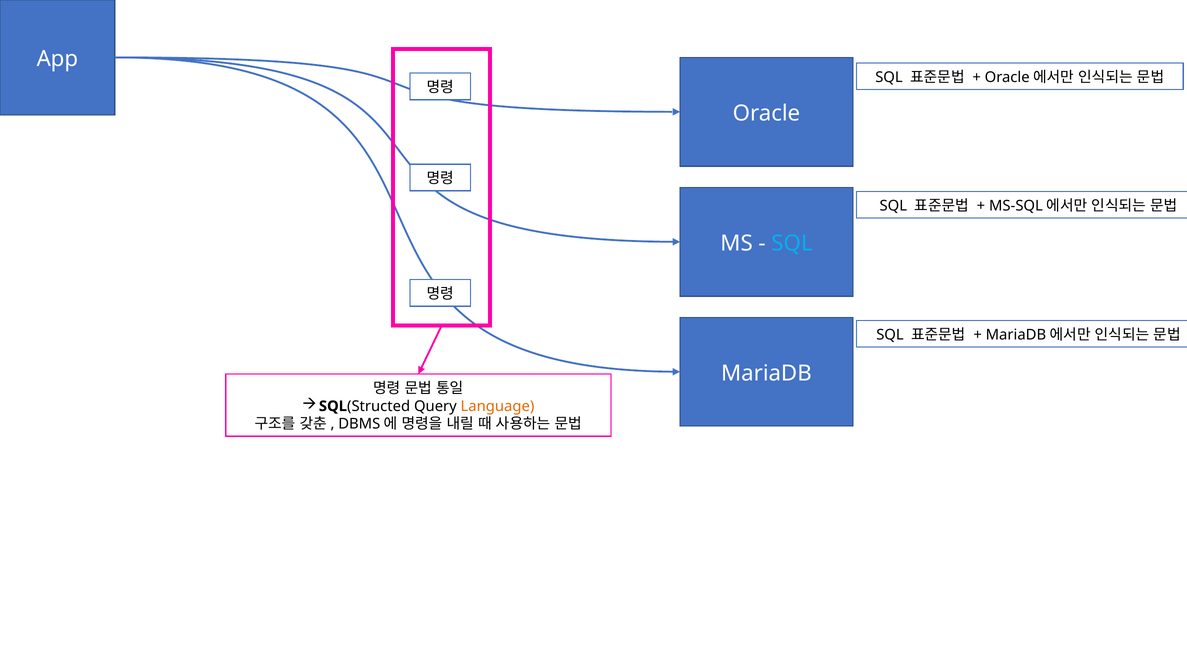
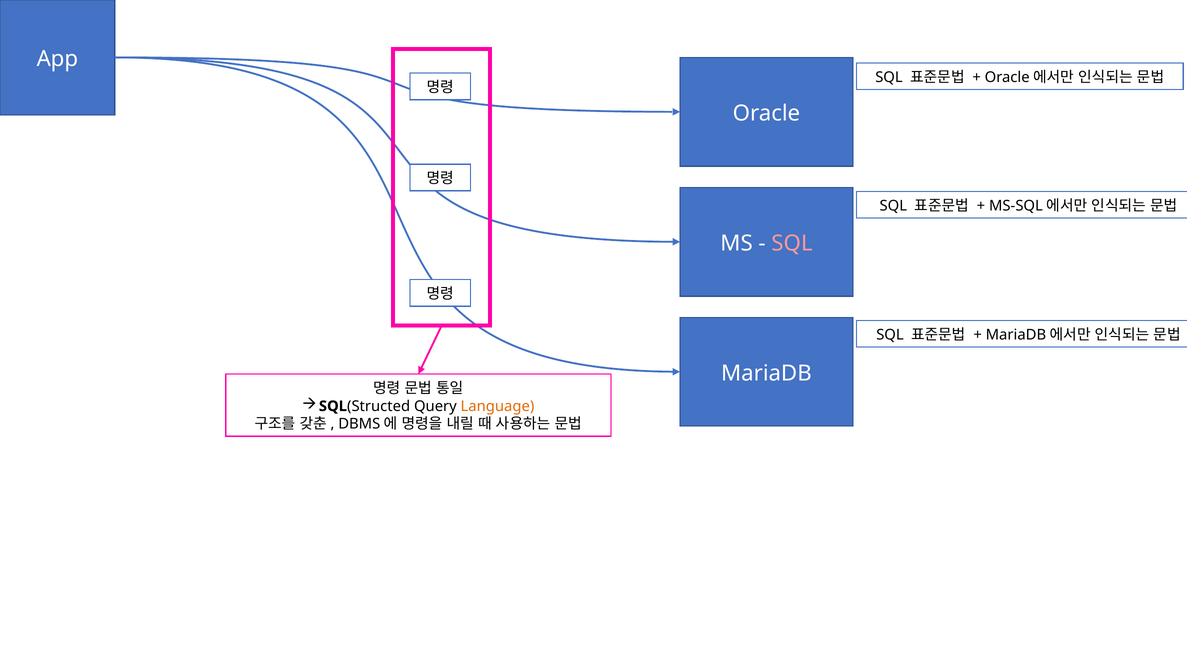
SQL at (792, 243) colour: light blue -> pink
